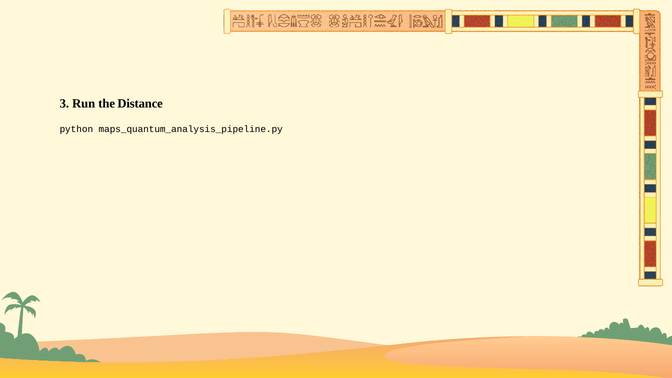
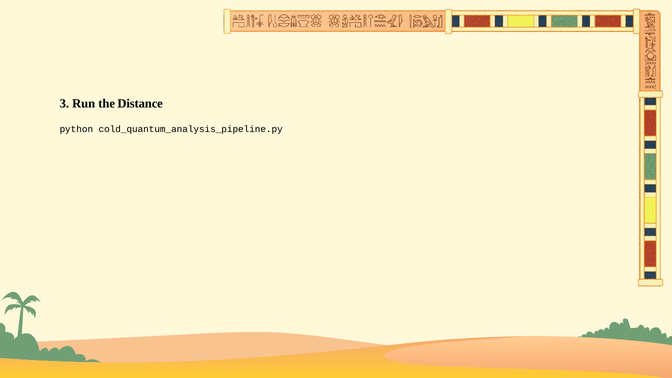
maps_quantum_analysis_pipeline.py: maps_quantum_analysis_pipeline.py -> cold_quantum_analysis_pipeline.py
